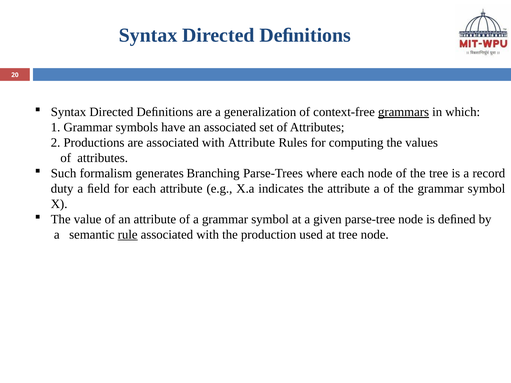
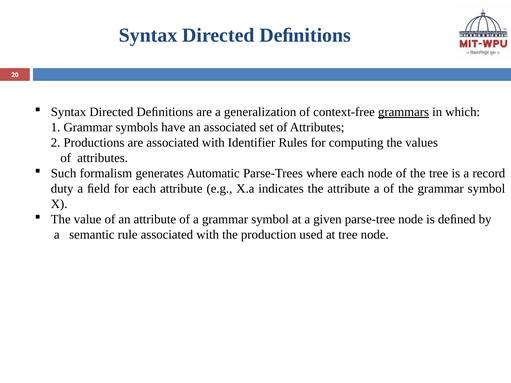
with Attribute: Attribute -> Identifier
Branching: Branching -> Automatic
rule underline: present -> none
